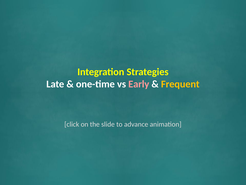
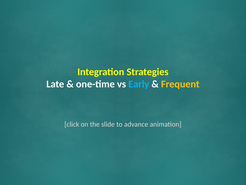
Early colour: pink -> light blue
